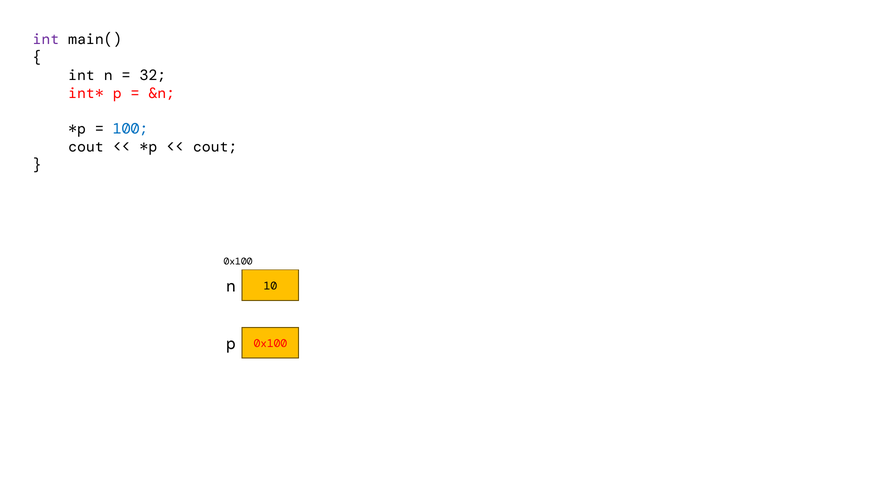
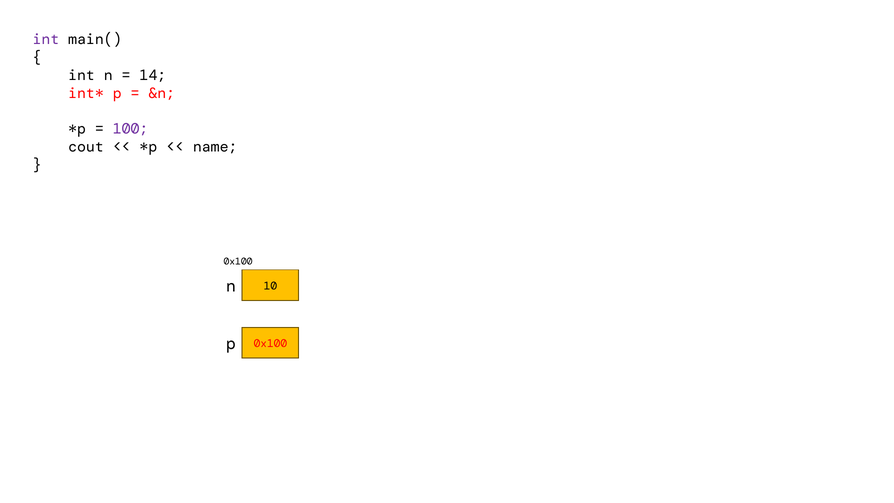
32: 32 -> 14
100 colour: blue -> purple
cout at (215, 147): cout -> name
